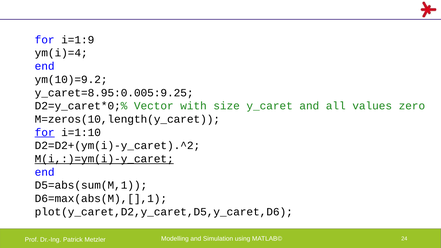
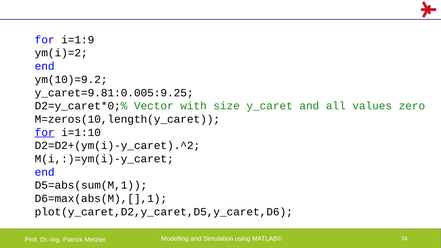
ym(i)=4: ym(i)=4 -> ym(i)=2
y_caret=8.95:0.005:9.25: y_caret=8.95:0.005:9.25 -> y_caret=9.81:0.005:9.25
M(i,:)=ym(i)-y_caret underline: present -> none
